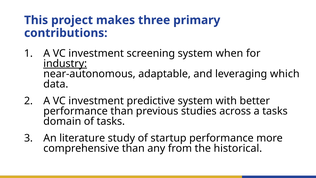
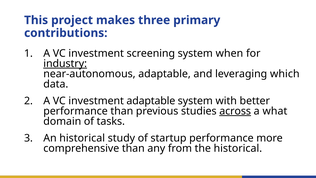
investment predictive: predictive -> adaptable
across underline: none -> present
a tasks: tasks -> what
An literature: literature -> historical
